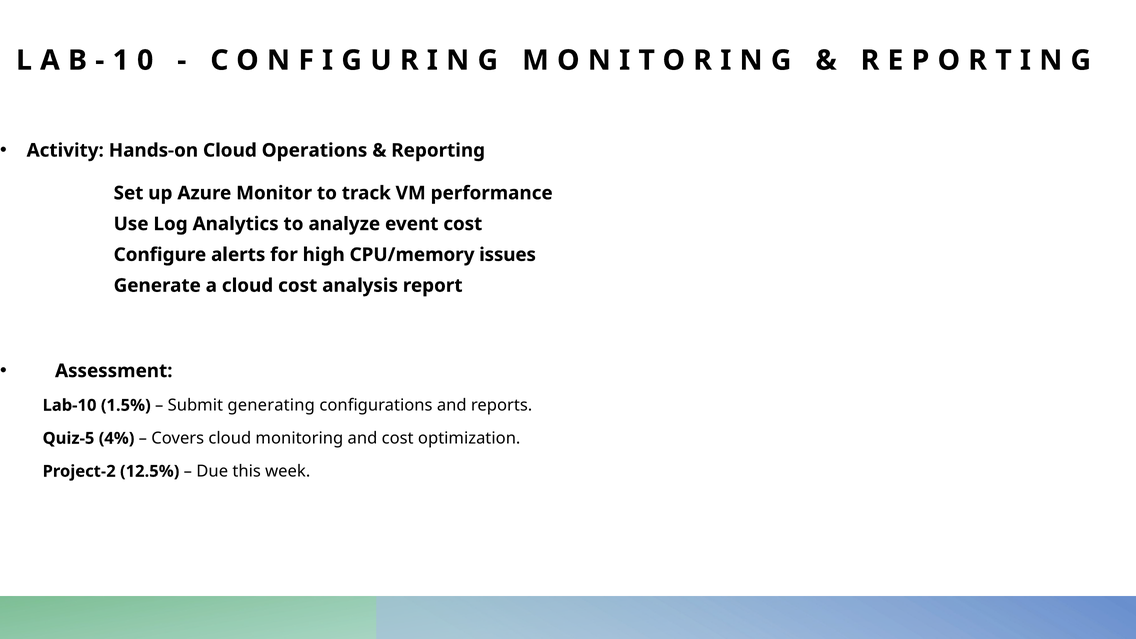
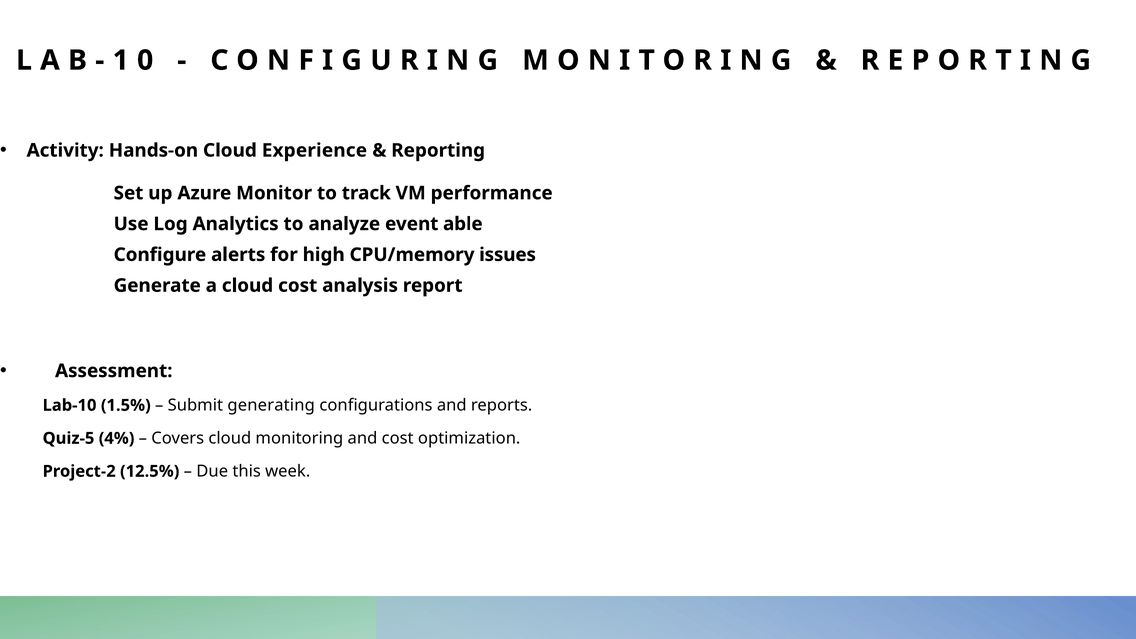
Operations: Operations -> Experience
event cost: cost -> able
